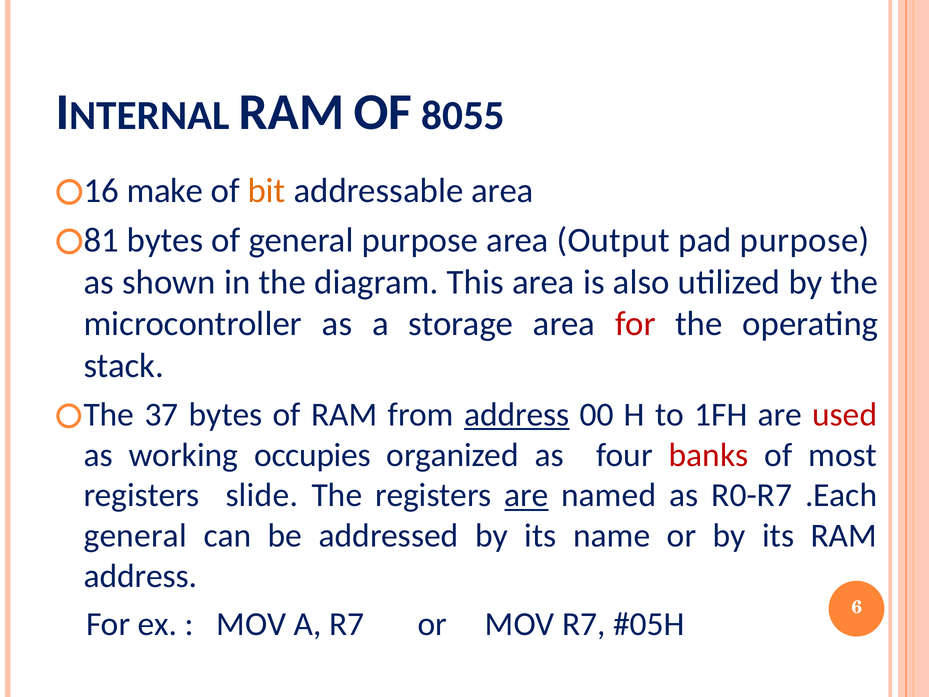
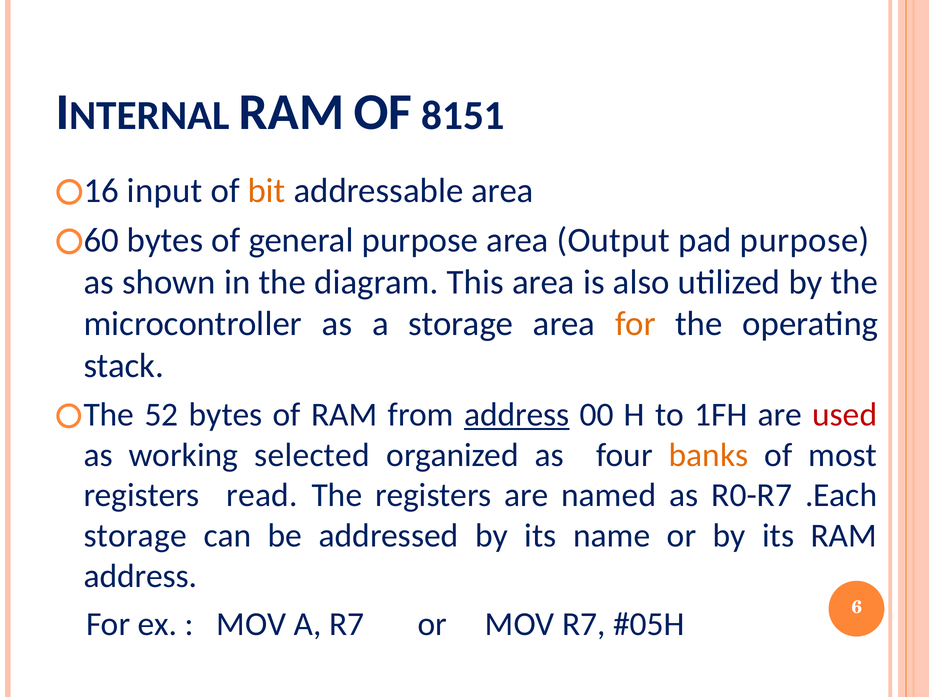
8055: 8055 -> 8151
make: make -> input
81: 81 -> 60
for at (635, 324) colour: red -> orange
37: 37 -> 52
occupies: occupies -> selected
banks colour: red -> orange
slide: slide -> read
are at (526, 495) underline: present -> none
general at (135, 536): general -> storage
